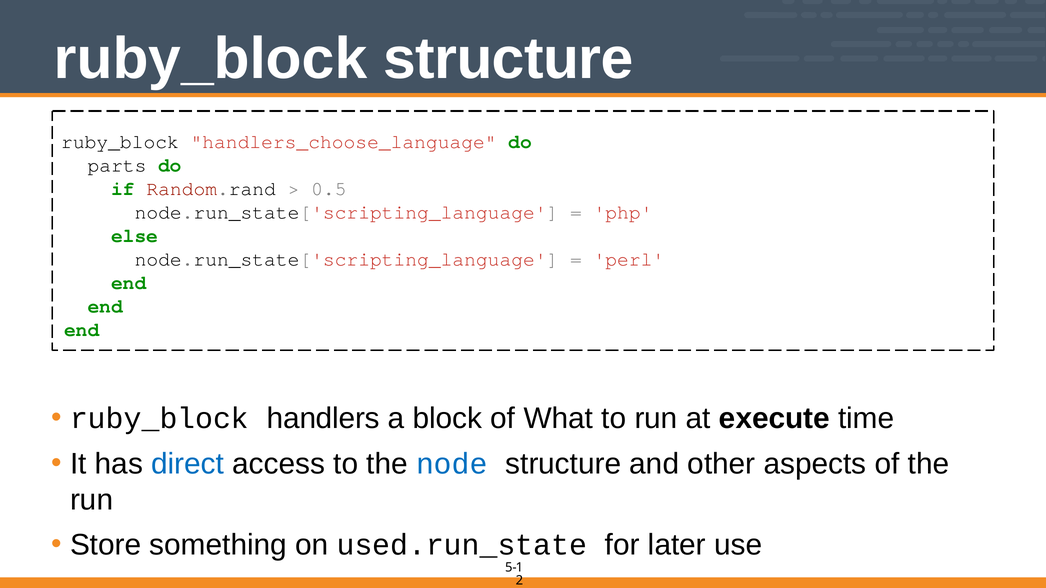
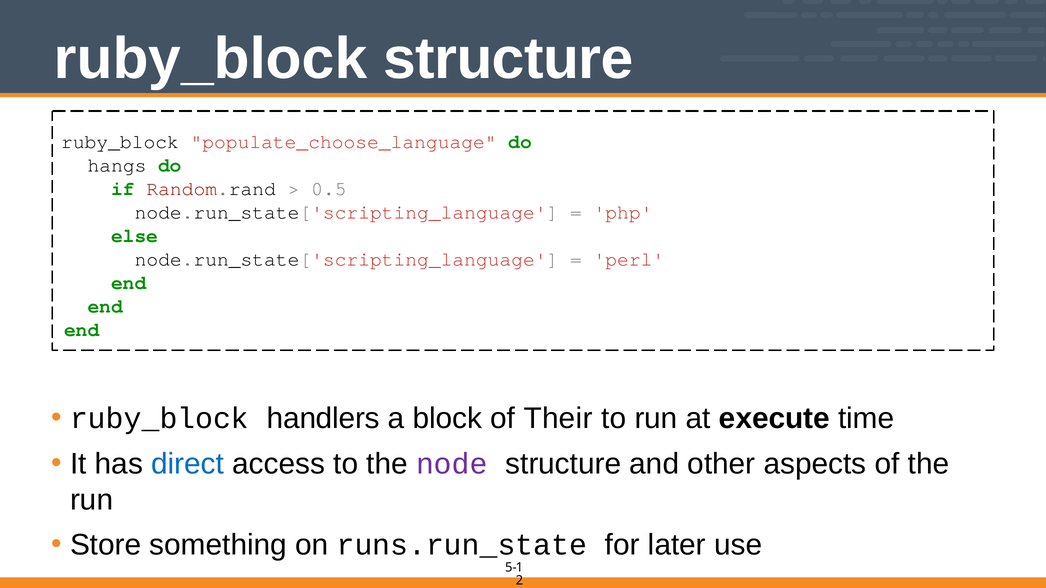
handlers_choose_language: handlers_choose_language -> populate_choose_language
parts: parts -> hangs
What: What -> Their
node colour: blue -> purple
used.run_state: used.run_state -> runs.run_state
